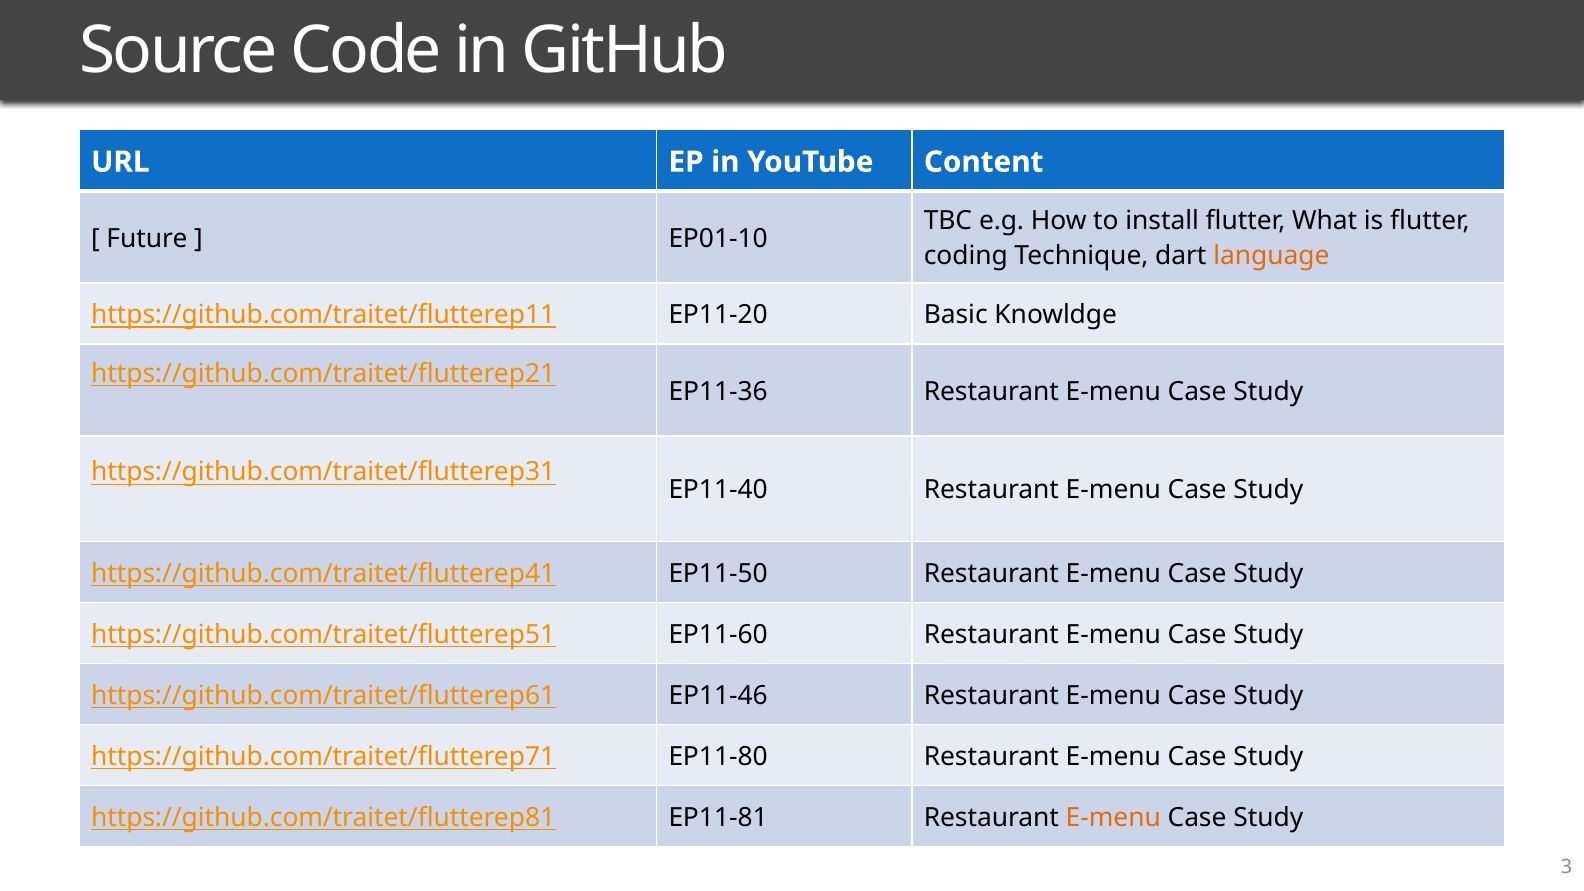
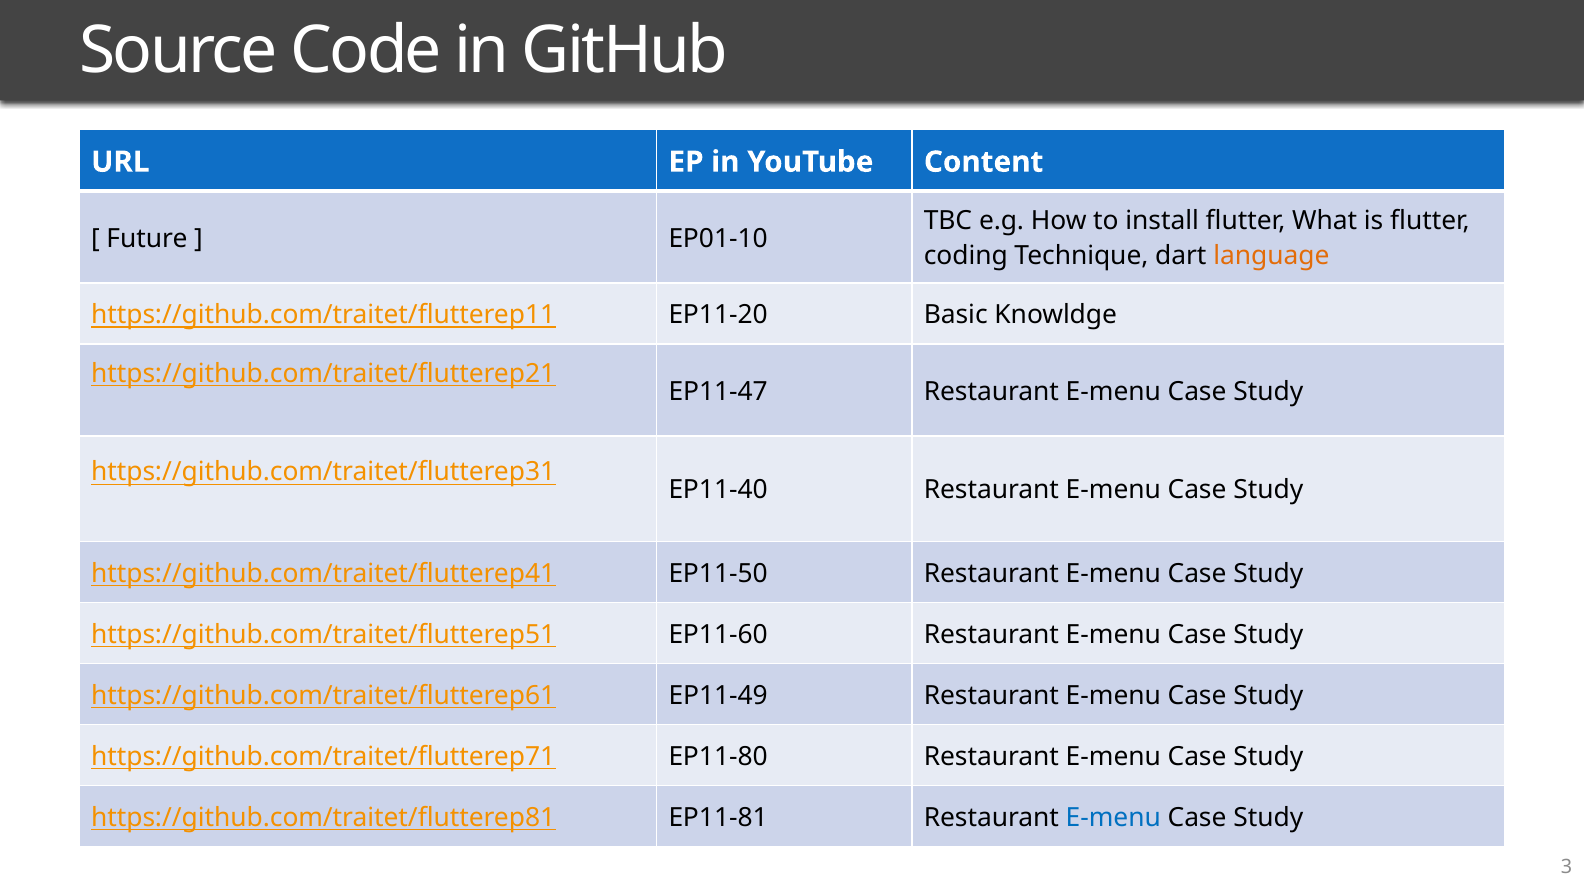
EP11-36: EP11-36 -> EP11-47
EP11-46: EP11-46 -> EP11-49
E-menu at (1113, 817) colour: orange -> blue
